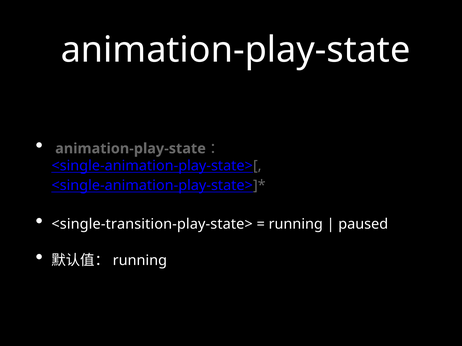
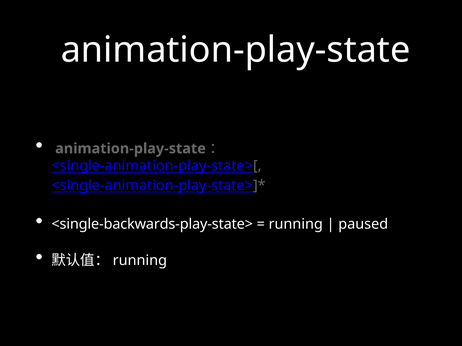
<single-transition-play-state>: <single-transition-play-state> -> <single-backwards-play-state>
